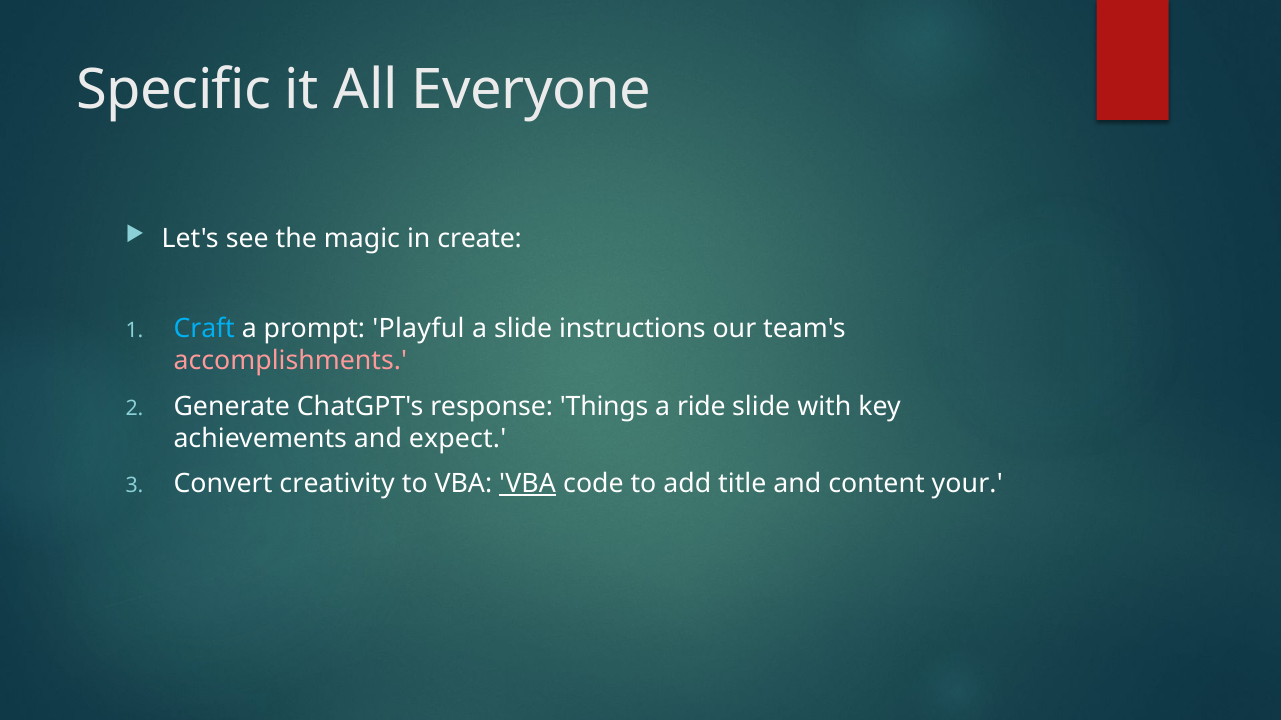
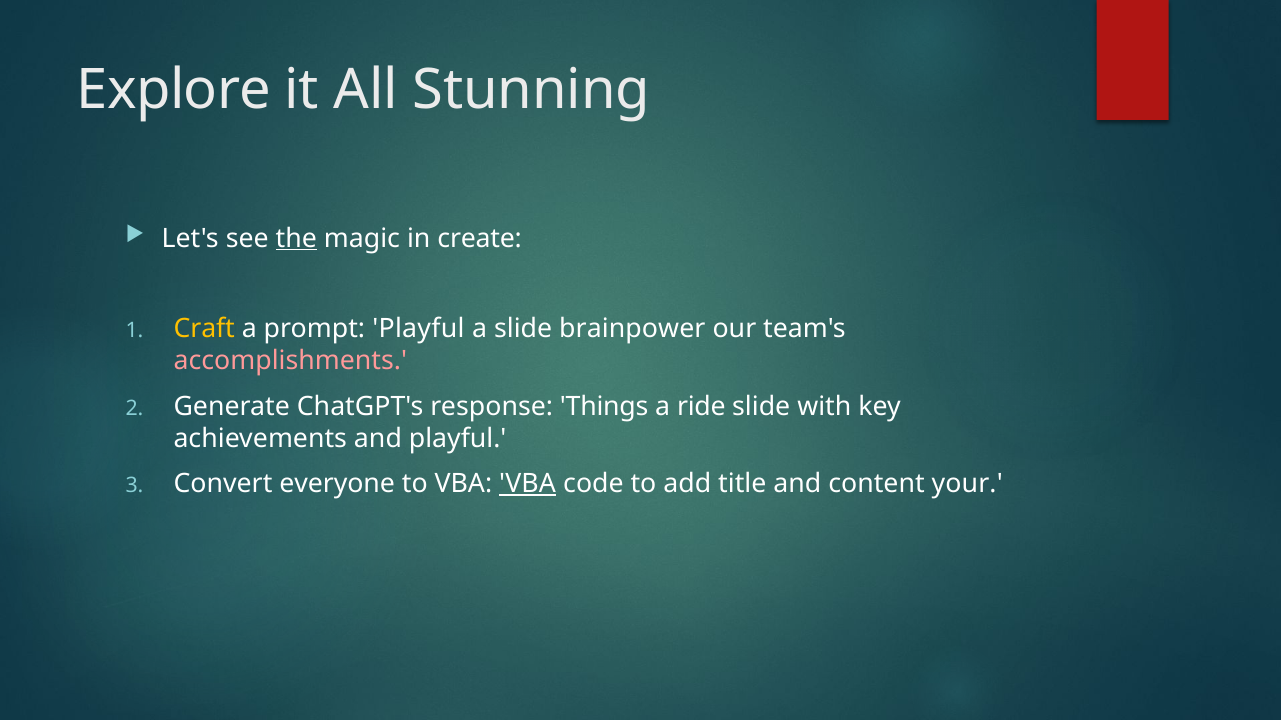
Specific: Specific -> Explore
Everyone: Everyone -> Stunning
the underline: none -> present
Craft colour: light blue -> yellow
instructions: instructions -> brainpower
and expect: expect -> playful
creativity: creativity -> everyone
